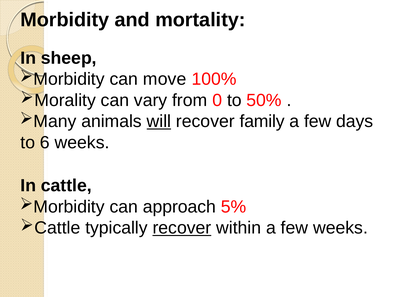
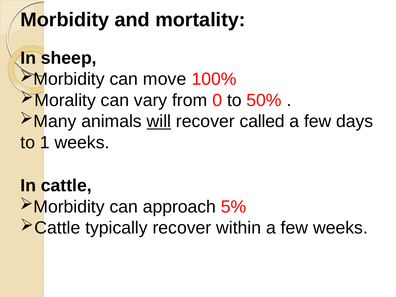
family: family -> called
6: 6 -> 1
recover at (182, 228) underline: present -> none
